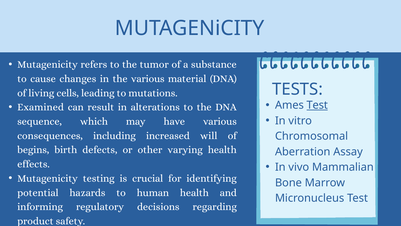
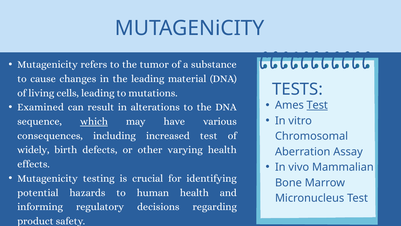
the various: various -> leading
which underline: none -> present
increased will: will -> test
begins: begins -> widely
